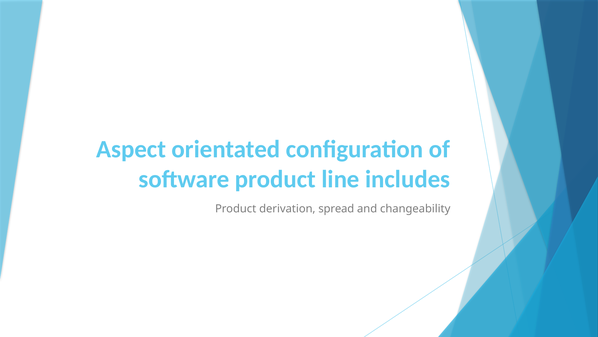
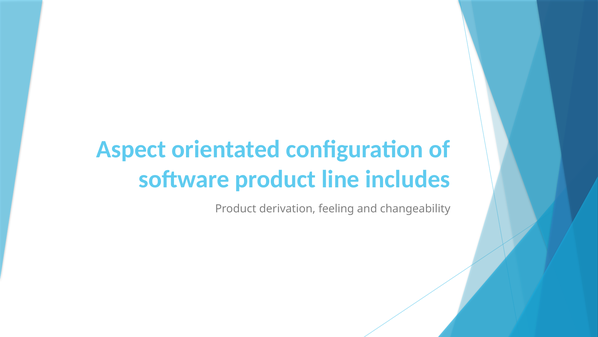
spread: spread -> feeling
